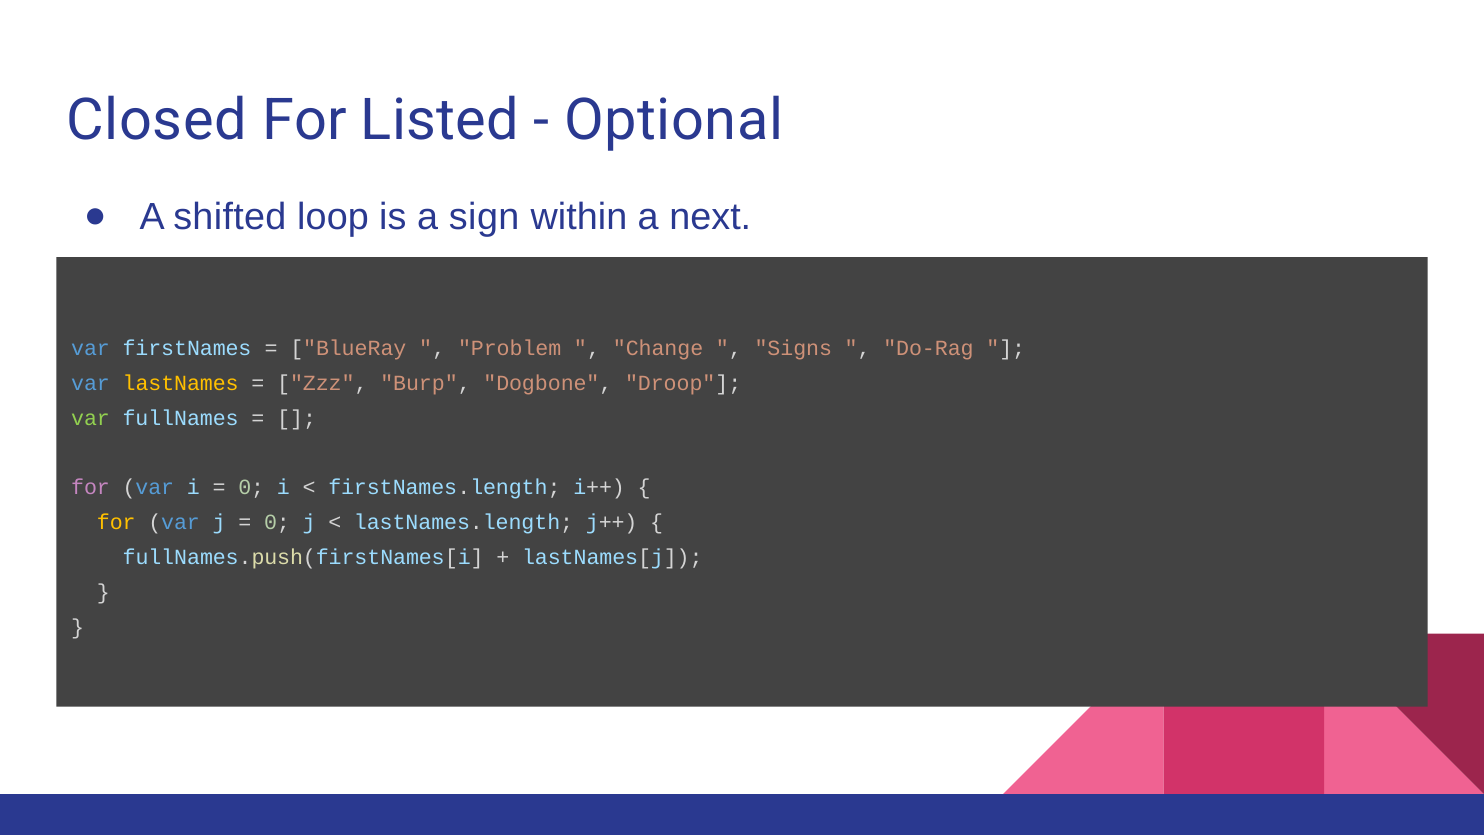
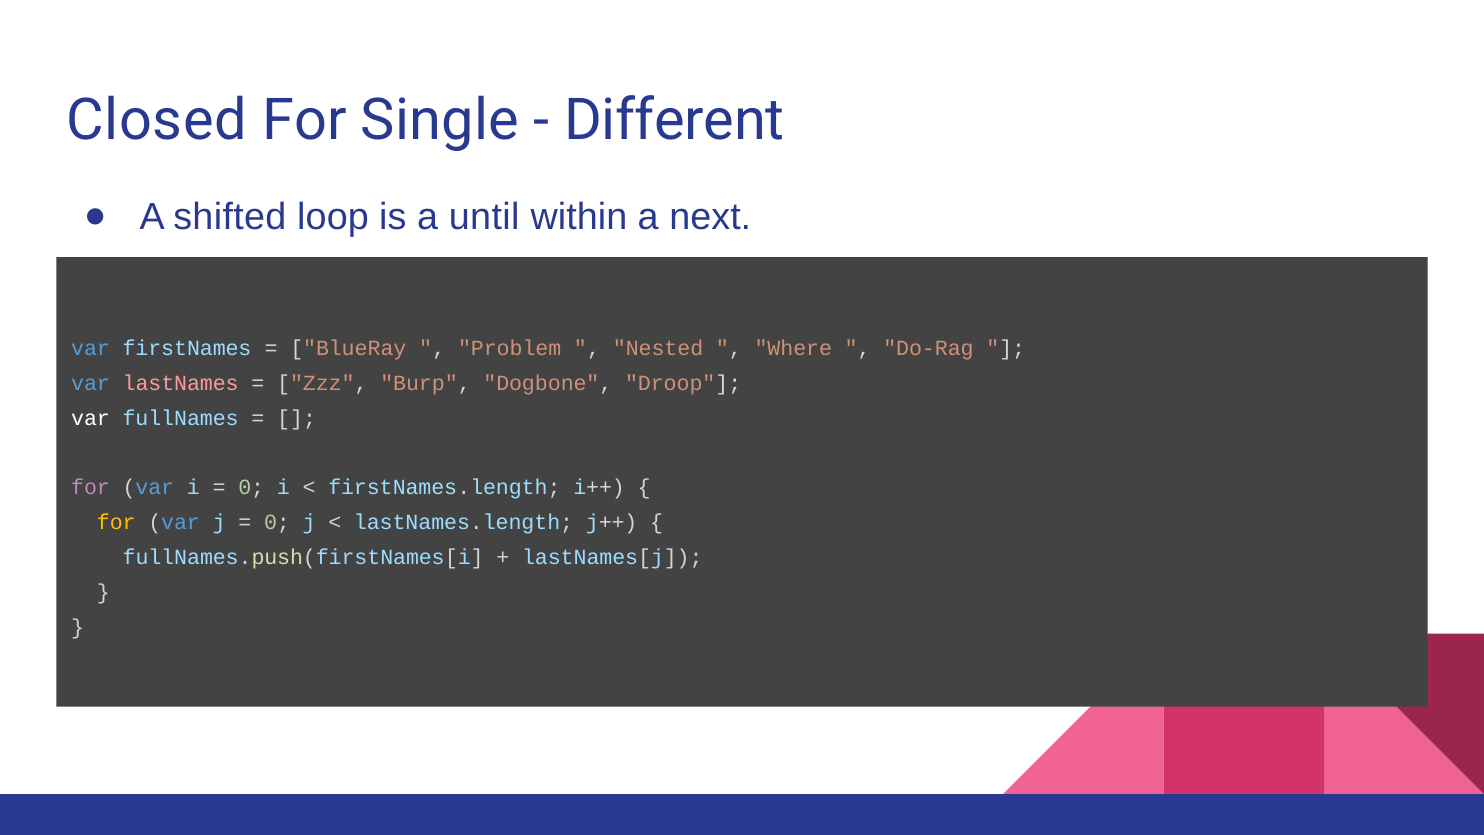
Listed: Listed -> Single
Optional: Optional -> Different
sign: sign -> until
Change: Change -> Nested
Signs: Signs -> Where
lastNames colour: yellow -> pink
var at (91, 418) colour: light green -> white
